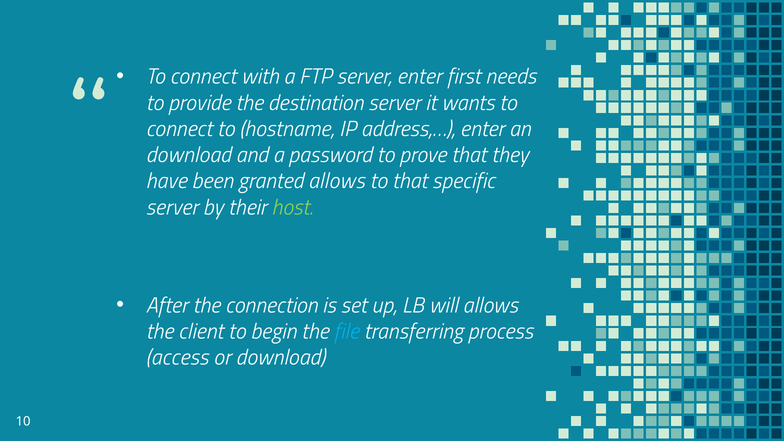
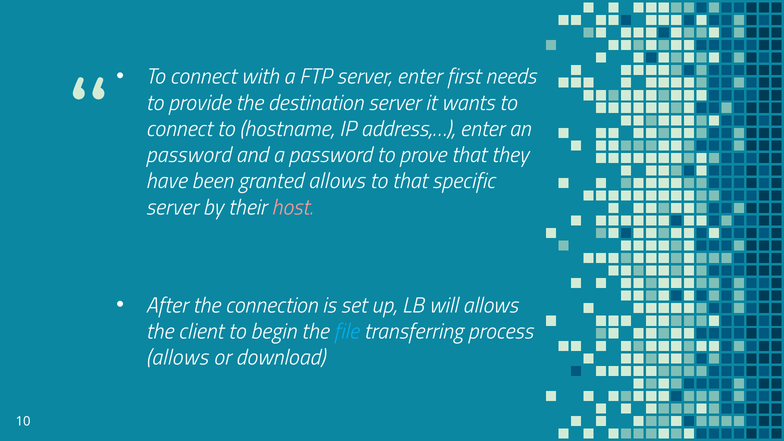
download at (188, 155): download -> password
host colour: light green -> pink
access at (177, 358): access -> allows
